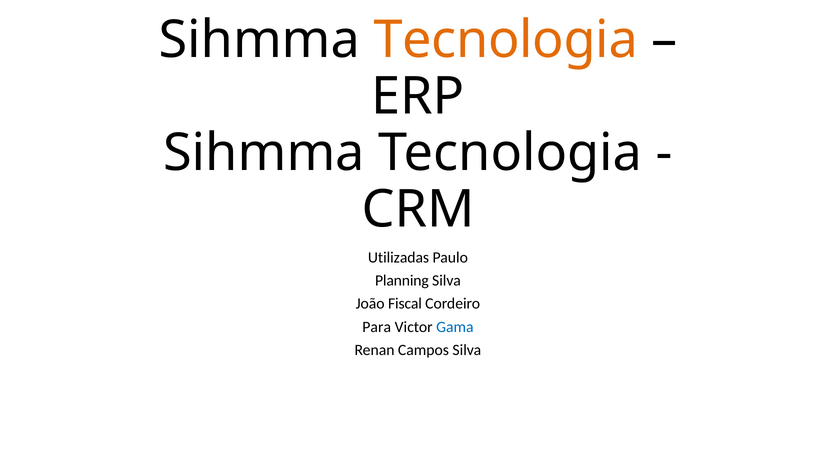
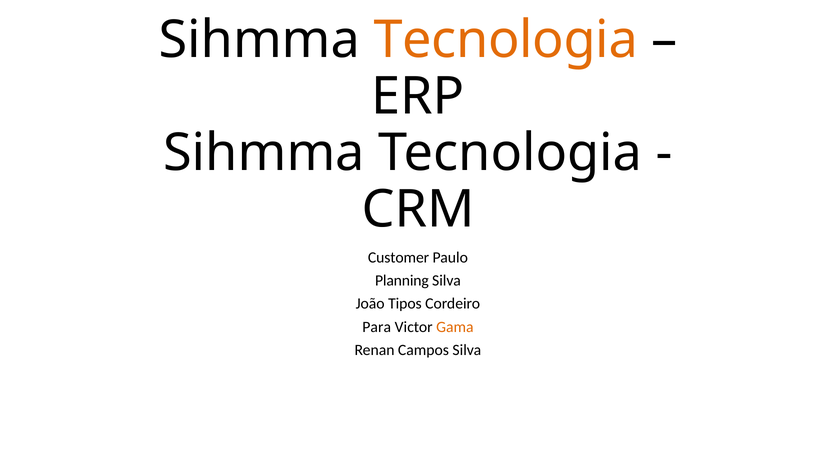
Utilizadas: Utilizadas -> Customer
Fiscal: Fiscal -> Tipos
Gama colour: blue -> orange
